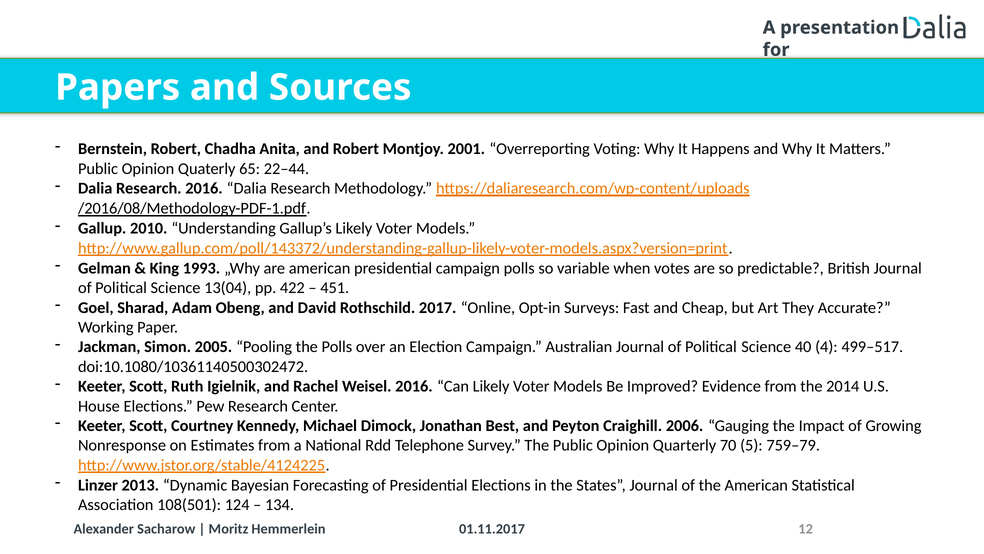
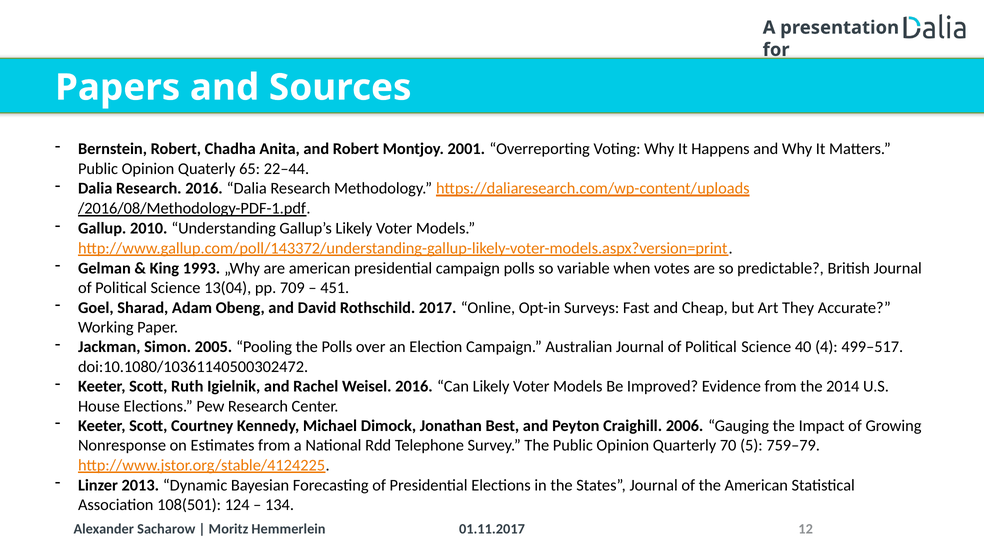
422: 422 -> 709
